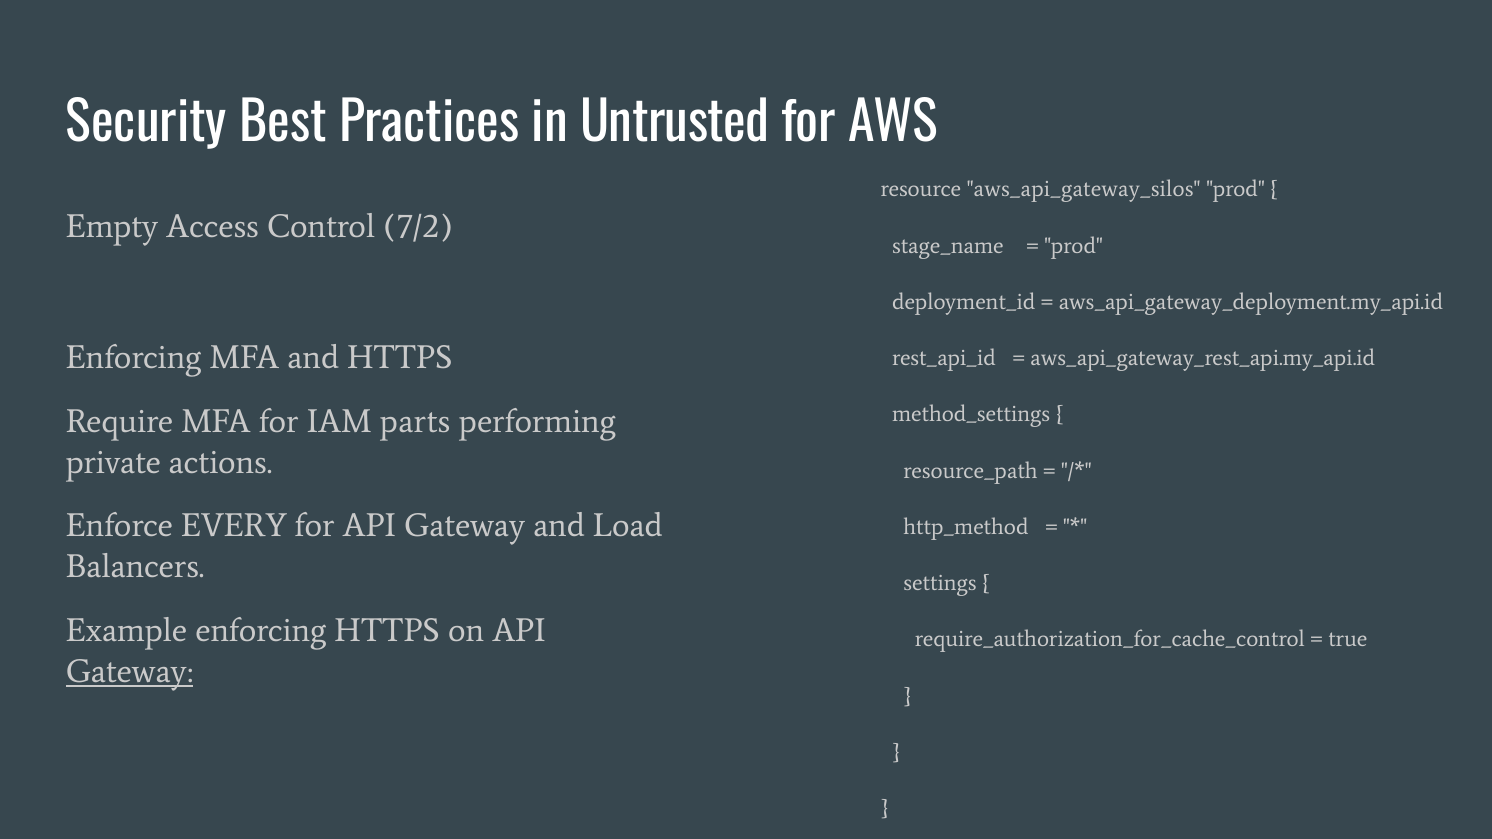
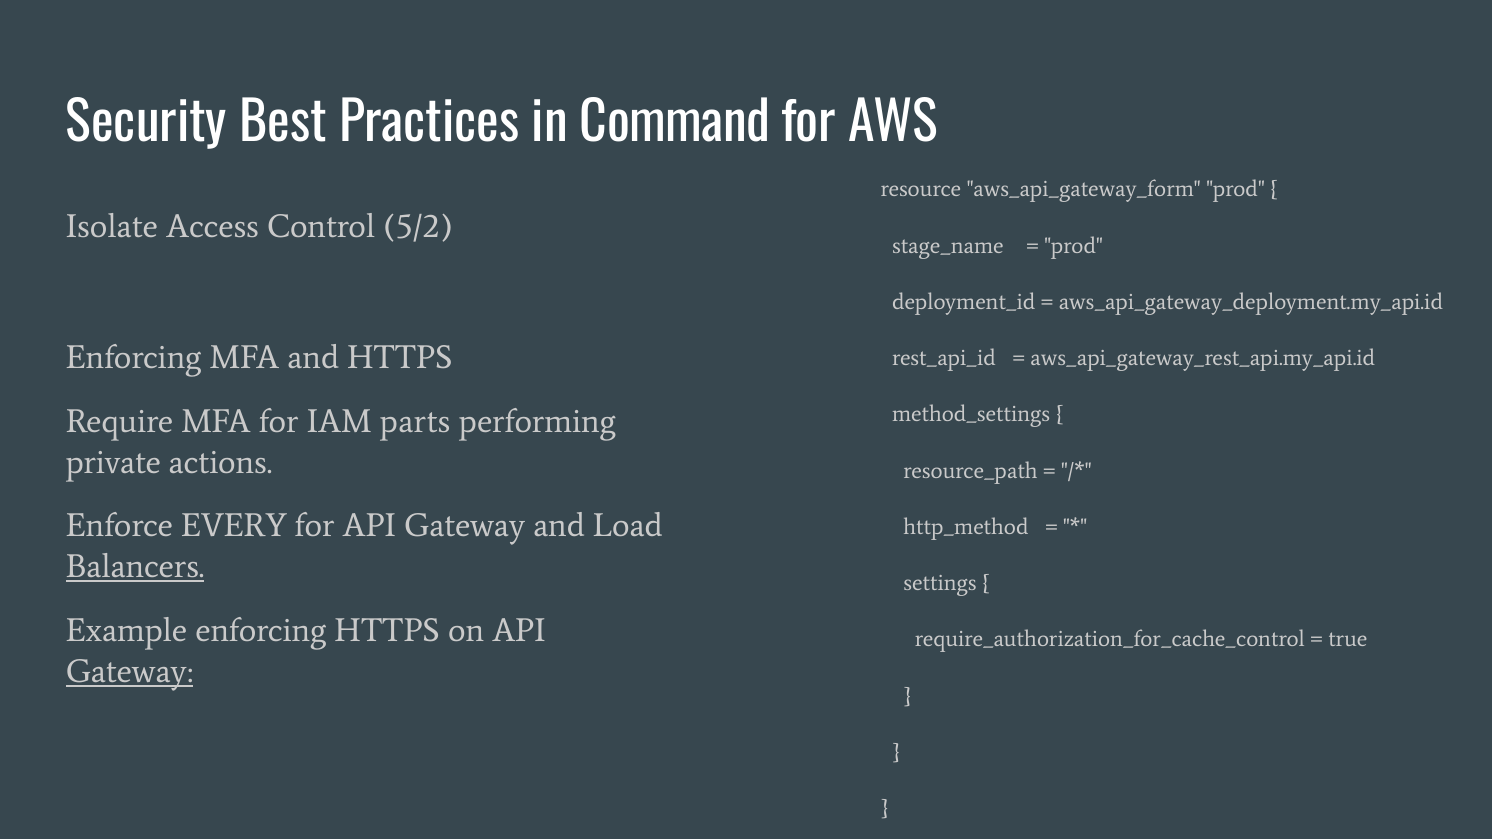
Untrusted: Untrusted -> Command
aws_api_gateway_silos: aws_api_gateway_silos -> aws_api_gateway_form
Empty: Empty -> Isolate
7/2: 7/2 -> 5/2
Balancers underline: none -> present
